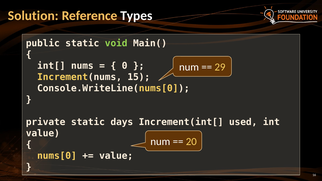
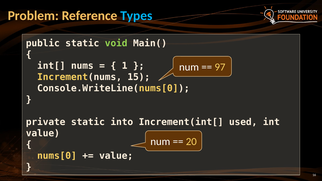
Solution: Solution -> Problem
Types colour: white -> light blue
0: 0 -> 1
29: 29 -> 97
days: days -> into
